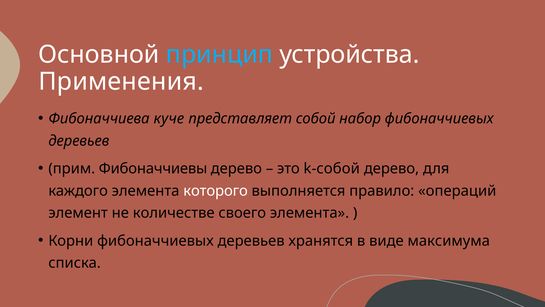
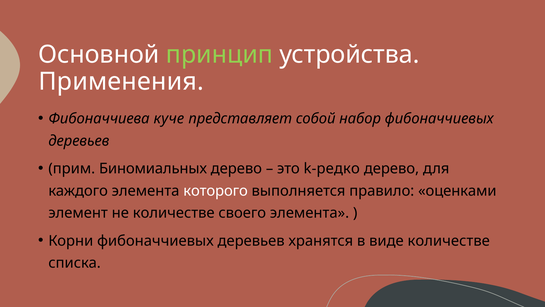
принцип colour: light blue -> light green
Фибоначчиевы: Фибоначчиевы -> Биномиальных
k-собой: k-собой -> k-редко
операций: операций -> оценками
виде максимума: максимума -> количестве
